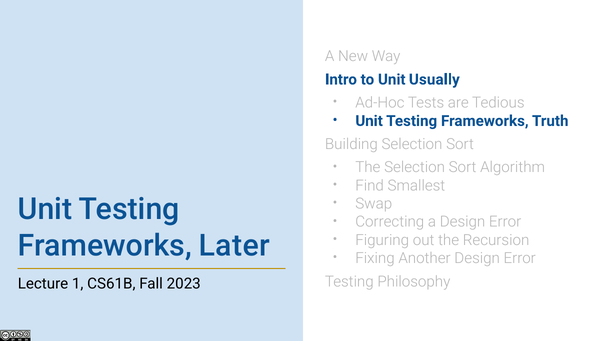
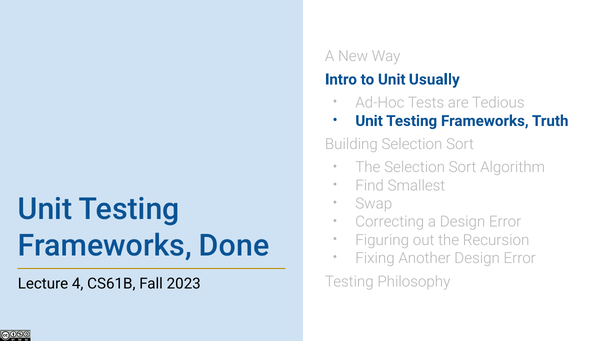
Later: Later -> Done
1: 1 -> 4
